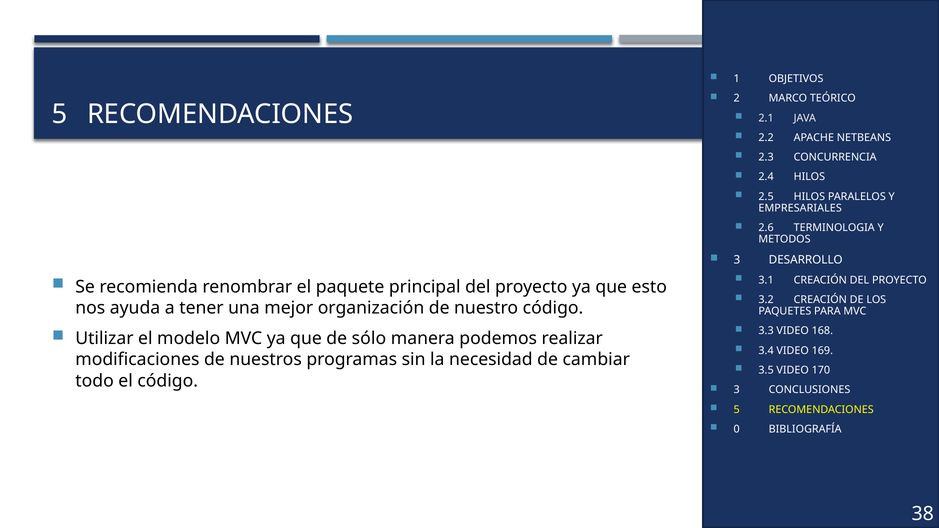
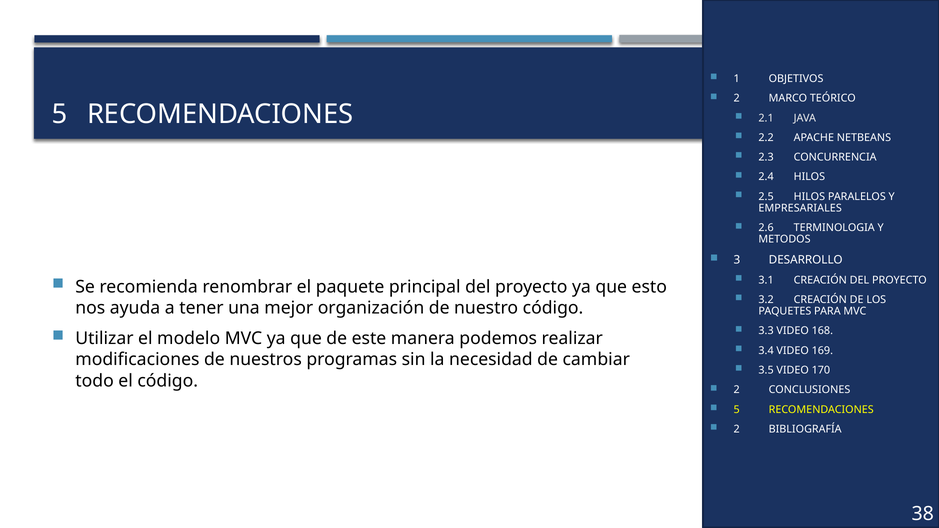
sólo: sólo -> este
3 at (737, 390): 3 -> 2
0 at (737, 429): 0 -> 2
